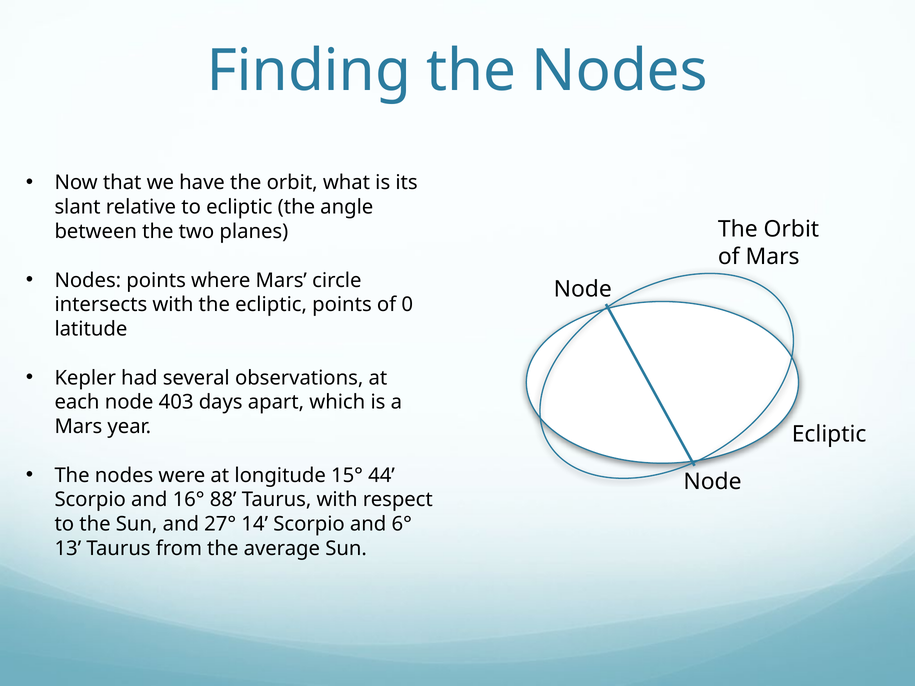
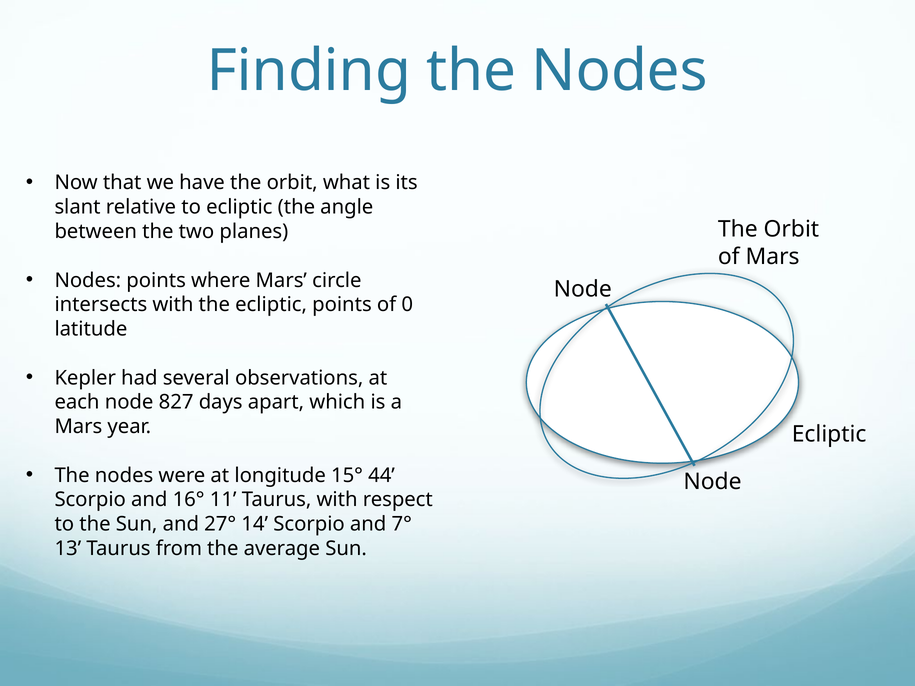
403: 403 -> 827
88: 88 -> 11
6°: 6° -> 7°
